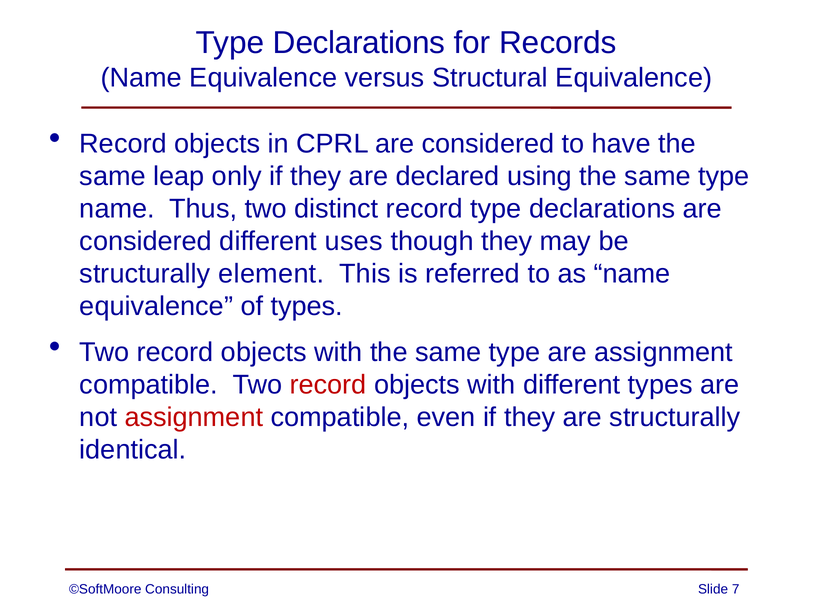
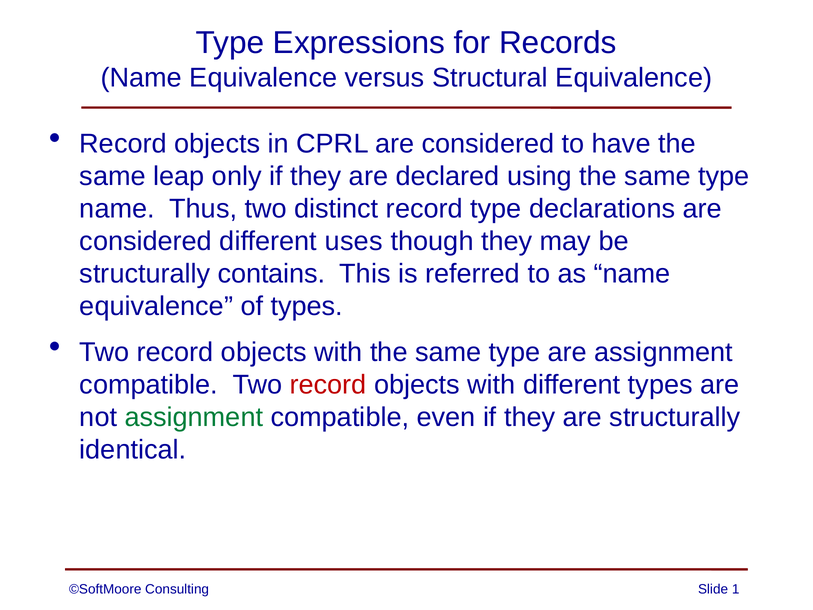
Declarations at (359, 43): Declarations -> Expressions
element: element -> contains
assignment at (194, 417) colour: red -> green
7: 7 -> 1
